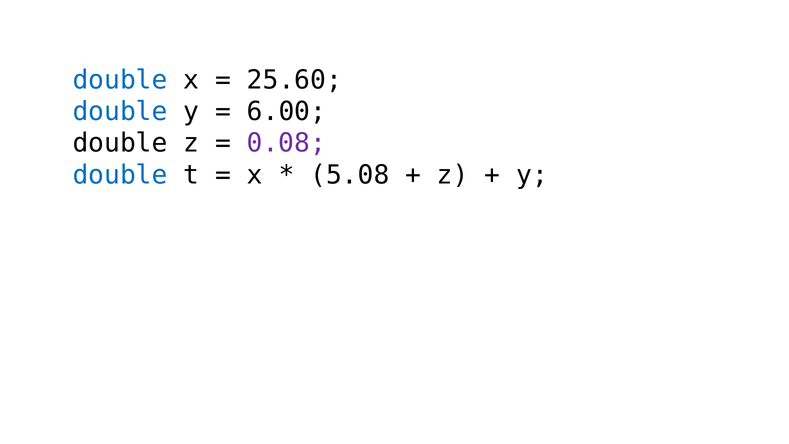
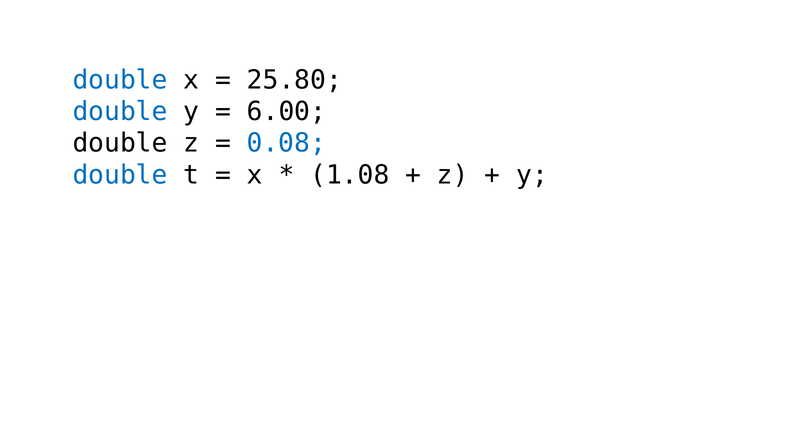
25.60: 25.60 -> 25.80
0.08 colour: purple -> blue
5.08: 5.08 -> 1.08
